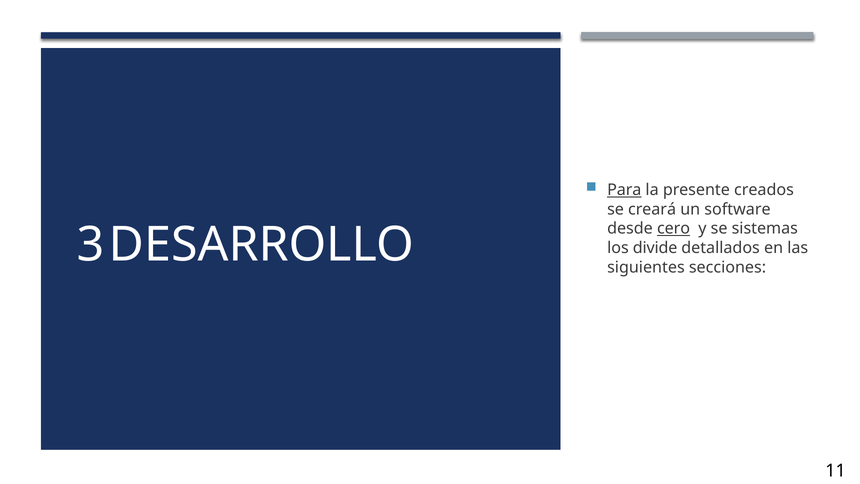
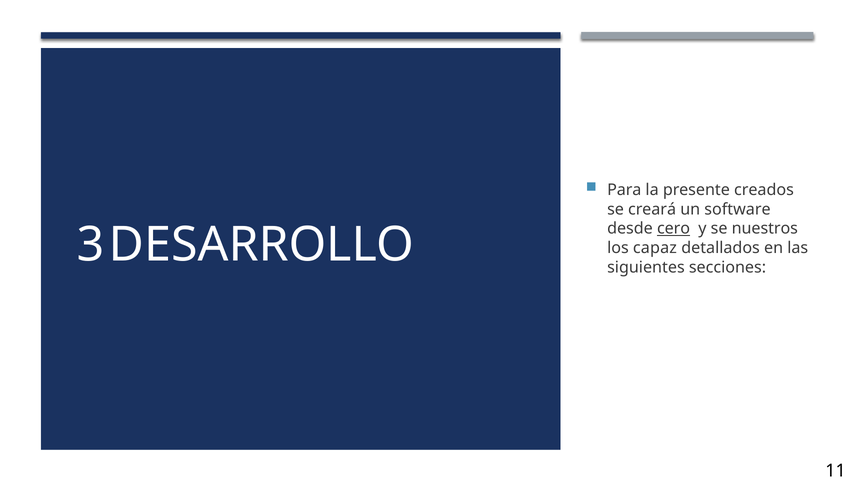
Para underline: present -> none
sistemas: sistemas -> nuestros
divide: divide -> capaz
